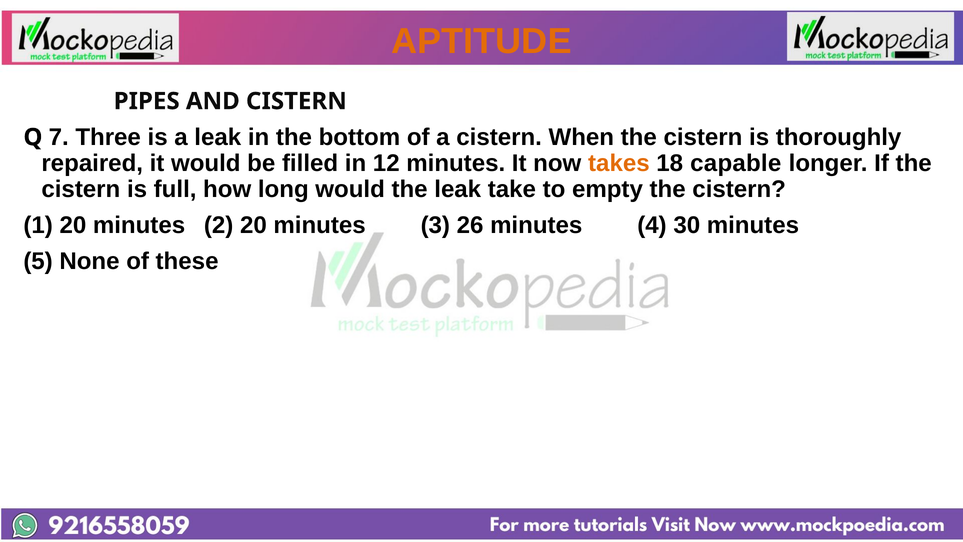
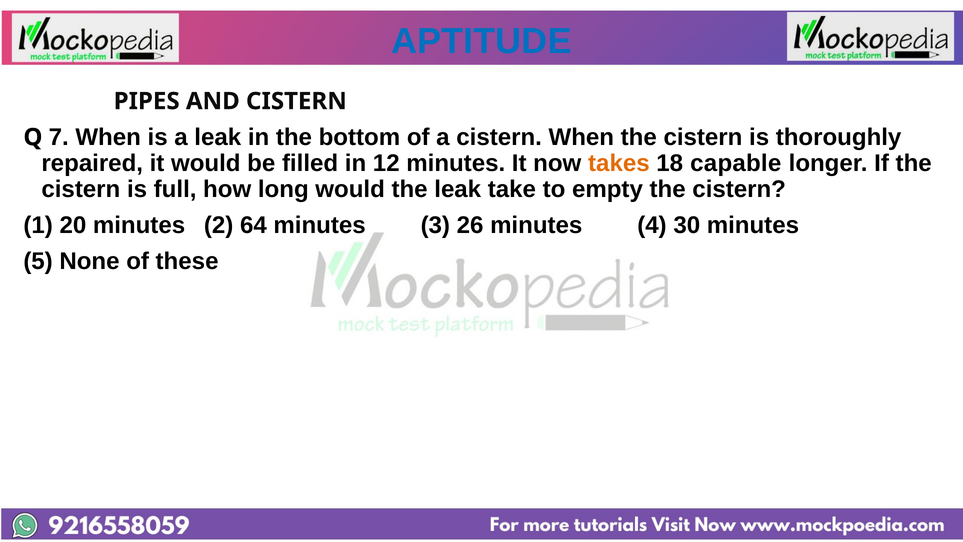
APTITUDE colour: orange -> blue
7 Three: Three -> When
2 20: 20 -> 64
